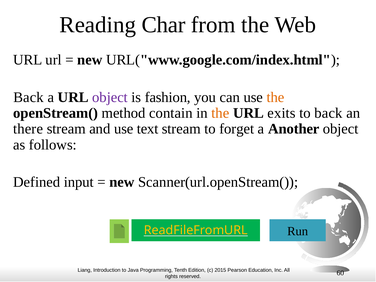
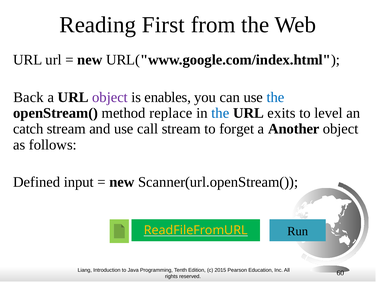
Char: Char -> First
fashion: fashion -> enables
the at (276, 97) colour: orange -> blue
contain: contain -> replace
the at (220, 113) colour: orange -> blue
to back: back -> level
there: there -> catch
text: text -> call
